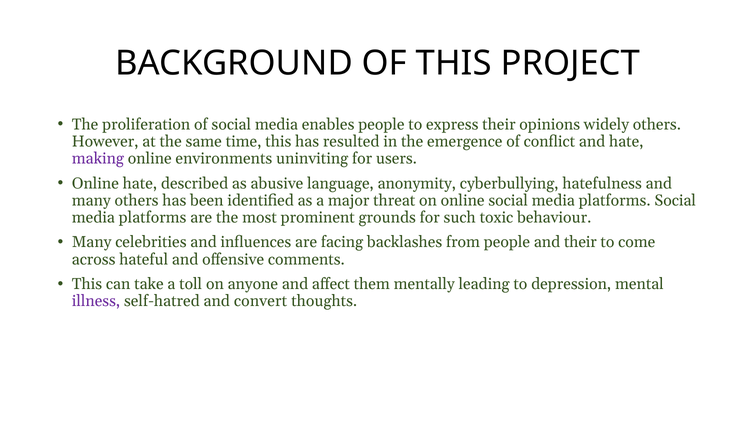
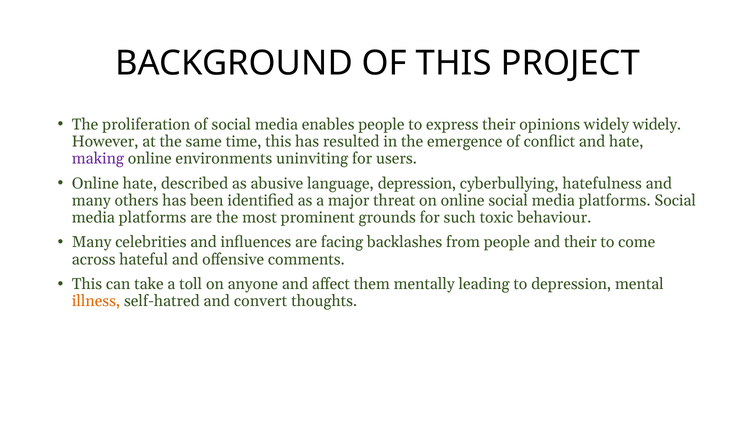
widely others: others -> widely
language anonymity: anonymity -> depression
illness colour: purple -> orange
